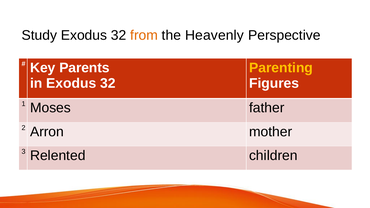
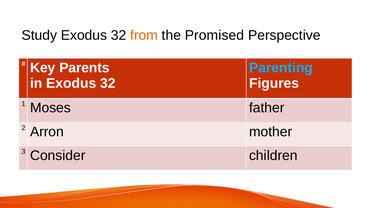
Heavenly: Heavenly -> Promised
Parenting colour: yellow -> light blue
Relented: Relented -> Consider
